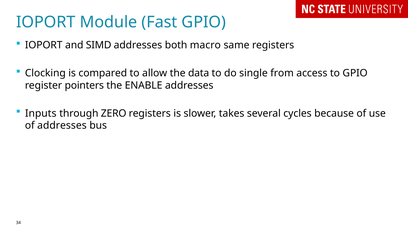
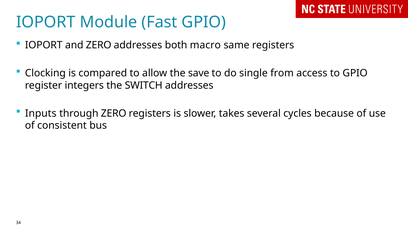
and SIMD: SIMD -> ZERO
data: data -> save
pointers: pointers -> integers
ENABLE: ENABLE -> SWITCH
of addresses: addresses -> consistent
